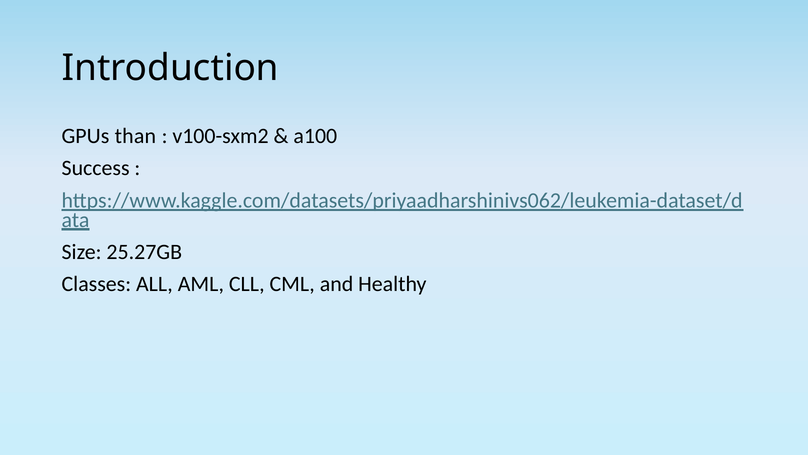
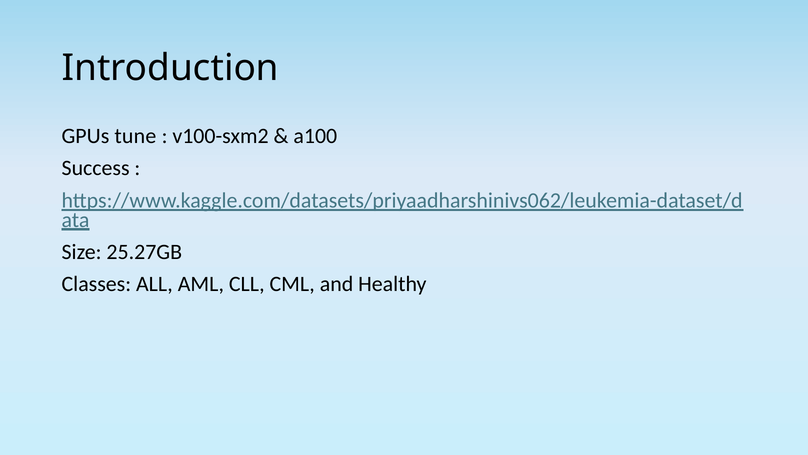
than: than -> tune
